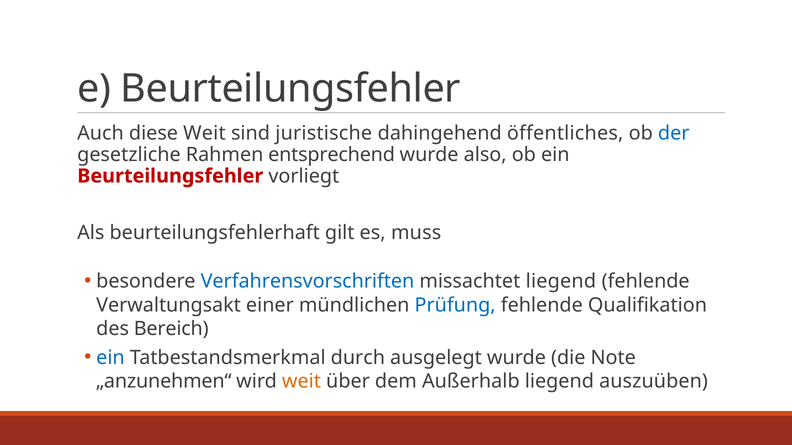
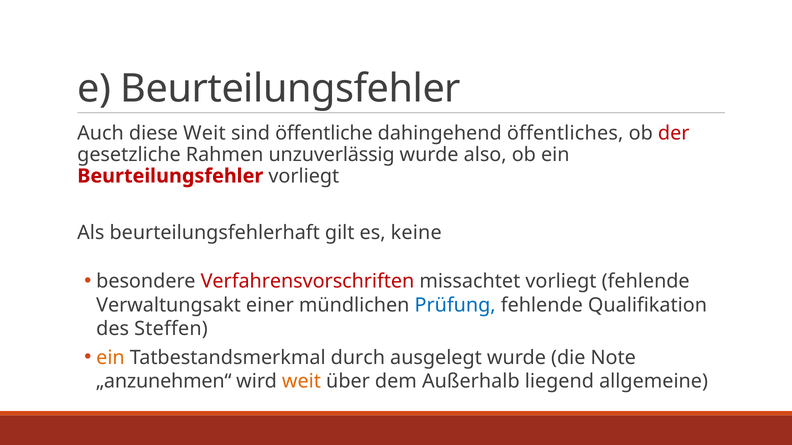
juristische: juristische -> öffentliche
der colour: blue -> red
entsprechend: entsprechend -> unzuverlässig
muss: muss -> keine
Verfahrensvorschriften colour: blue -> red
missachtet liegend: liegend -> vorliegt
Bereich: Bereich -> Steffen
ein at (110, 358) colour: blue -> orange
auszuüben: auszuüben -> allgemeine
